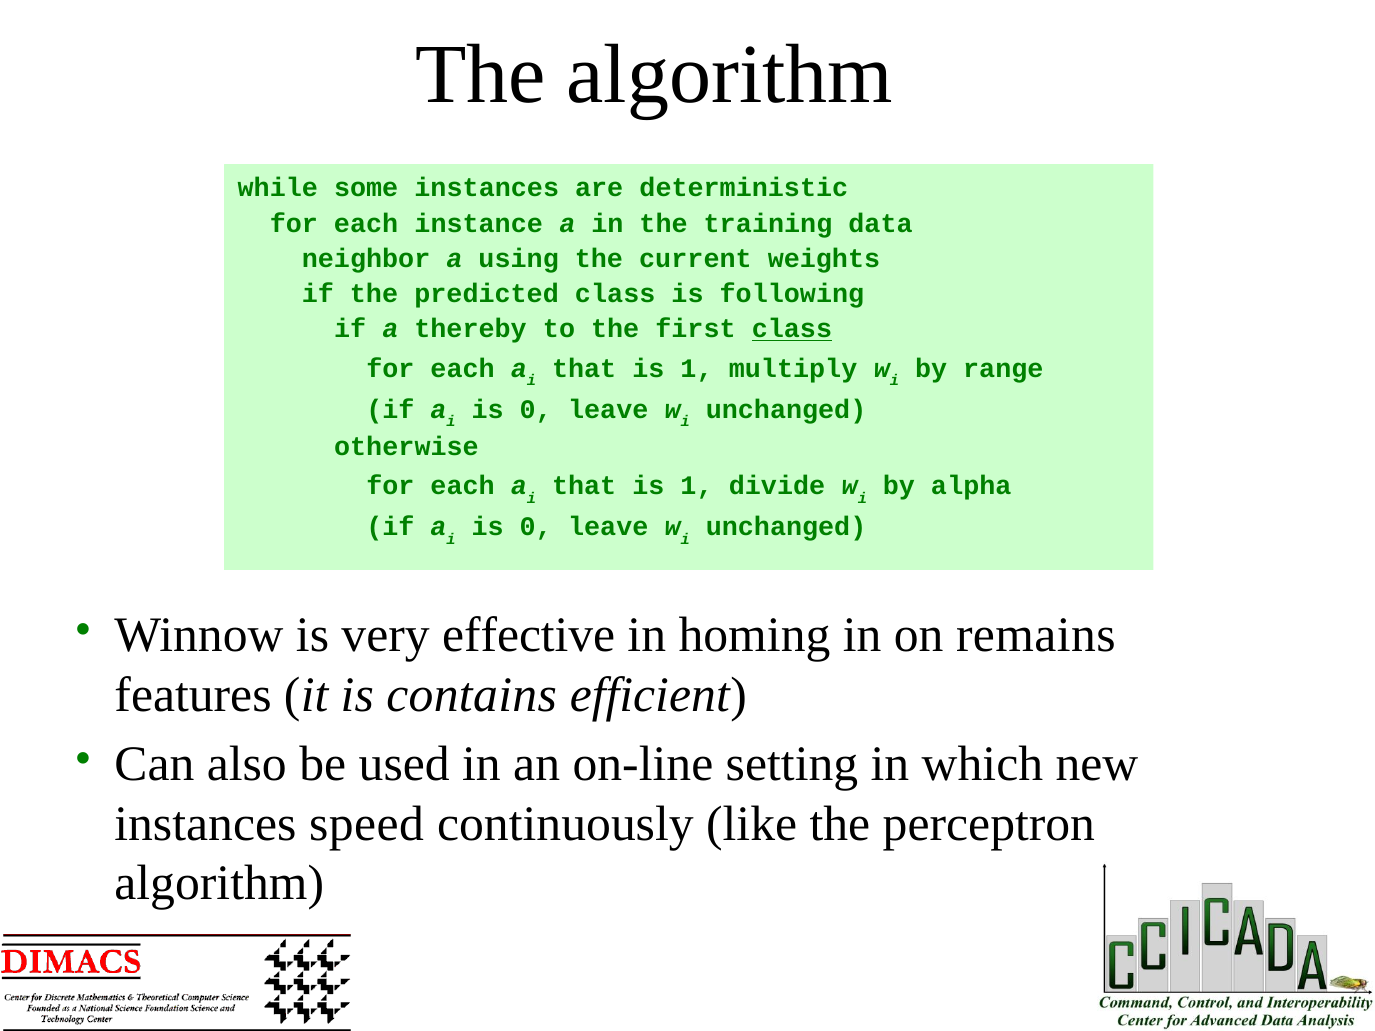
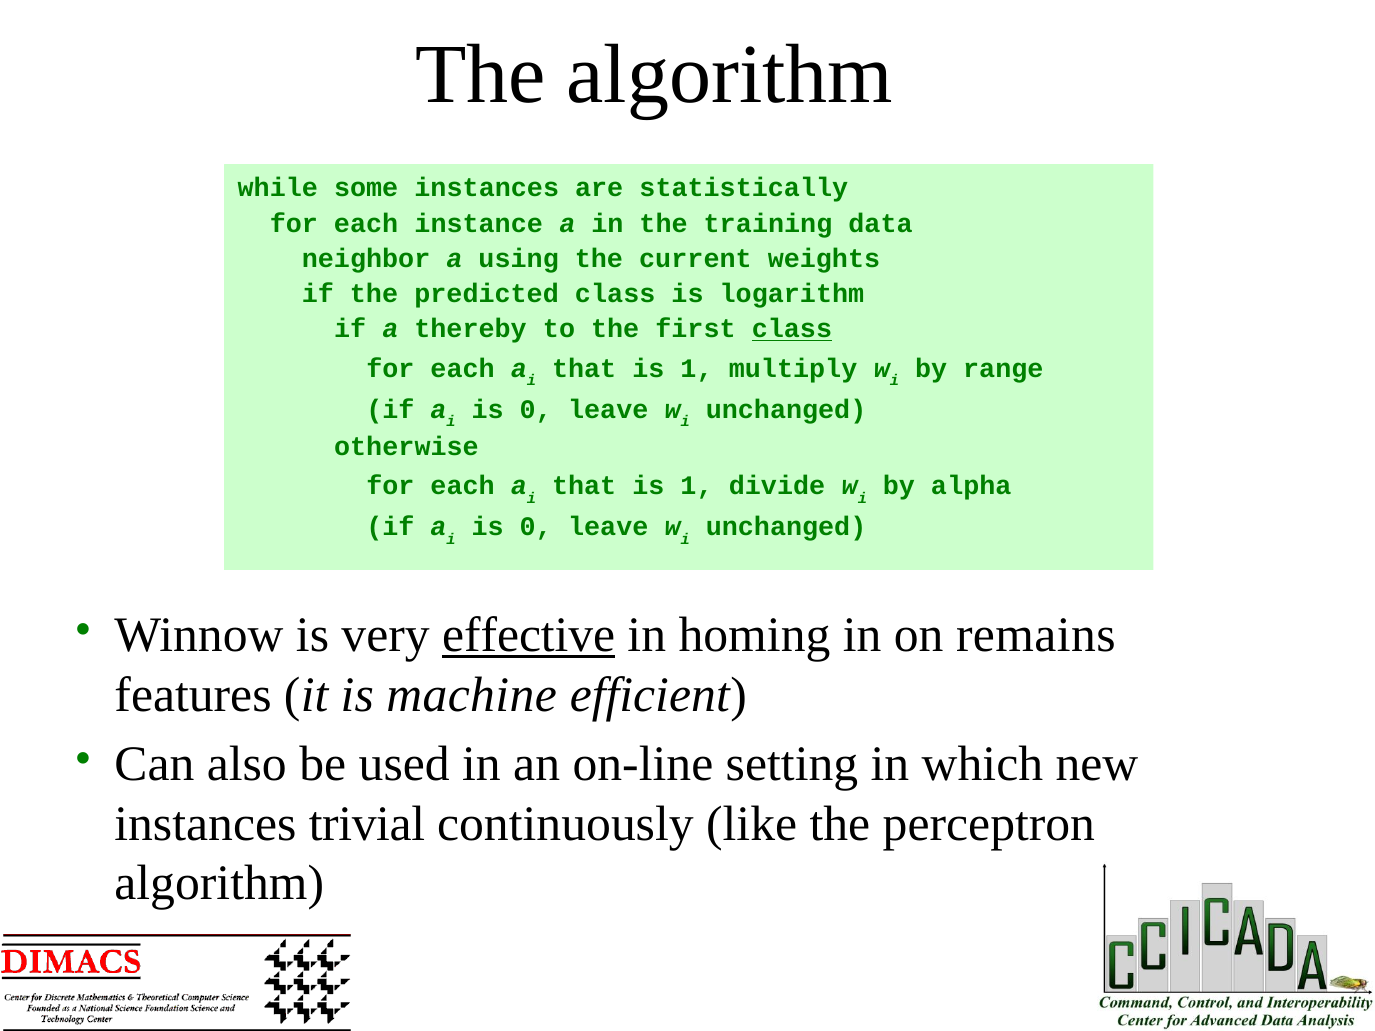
deterministic: deterministic -> statistically
following: following -> logarithm
effective underline: none -> present
contains: contains -> machine
speed: speed -> trivial
